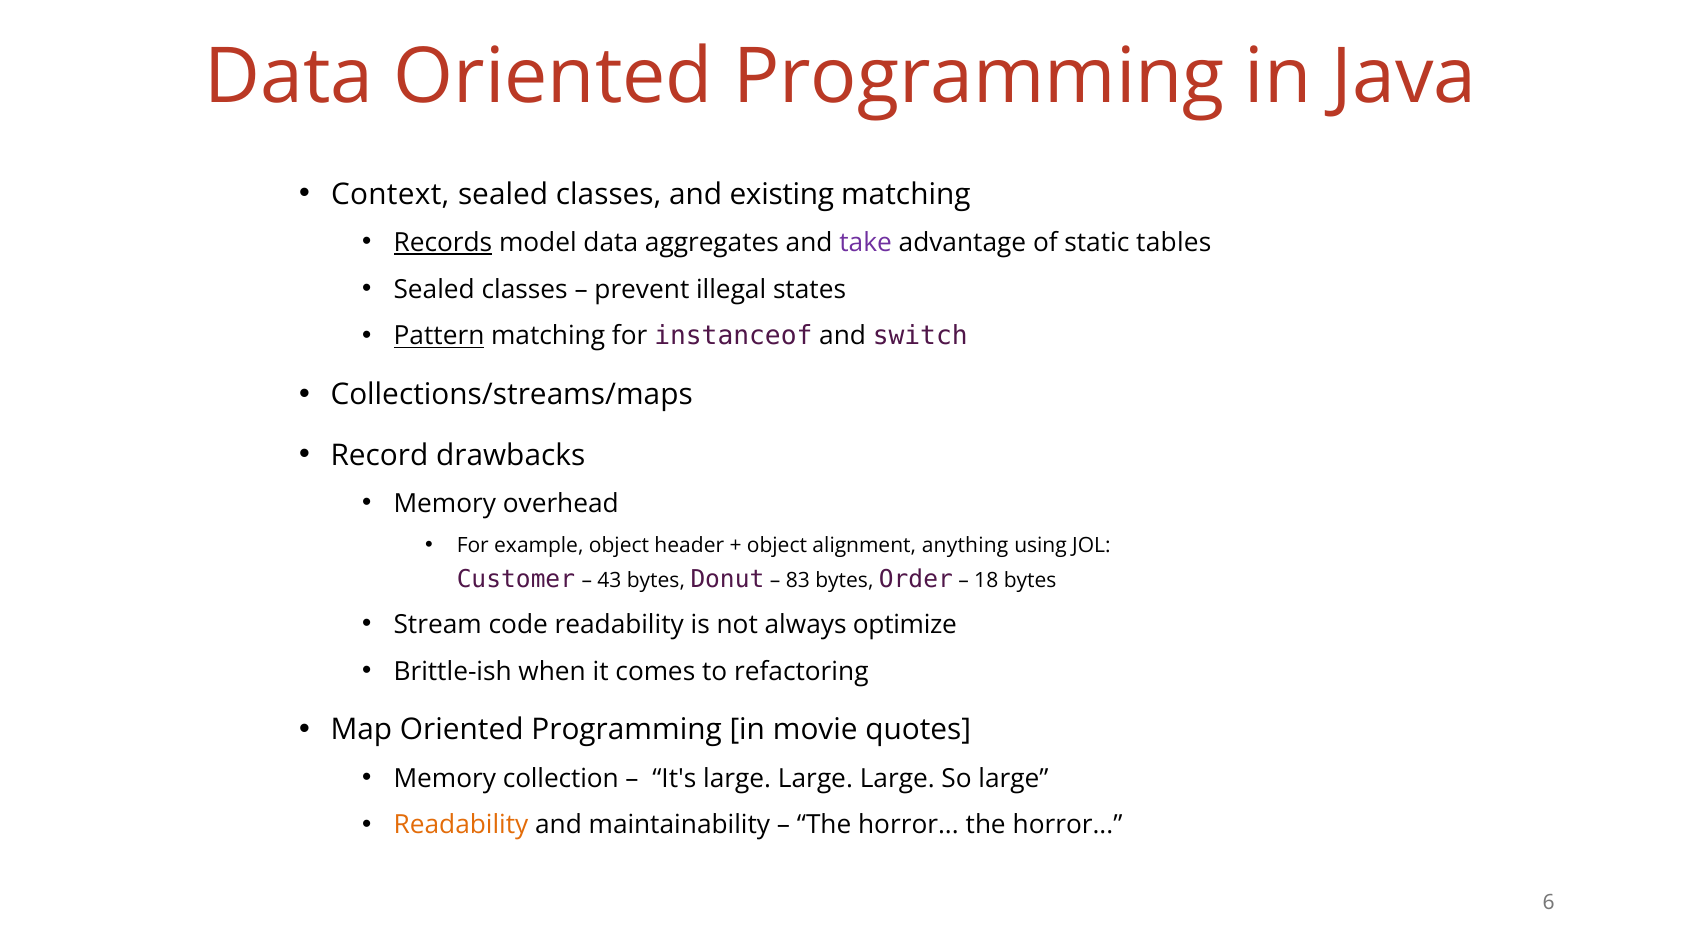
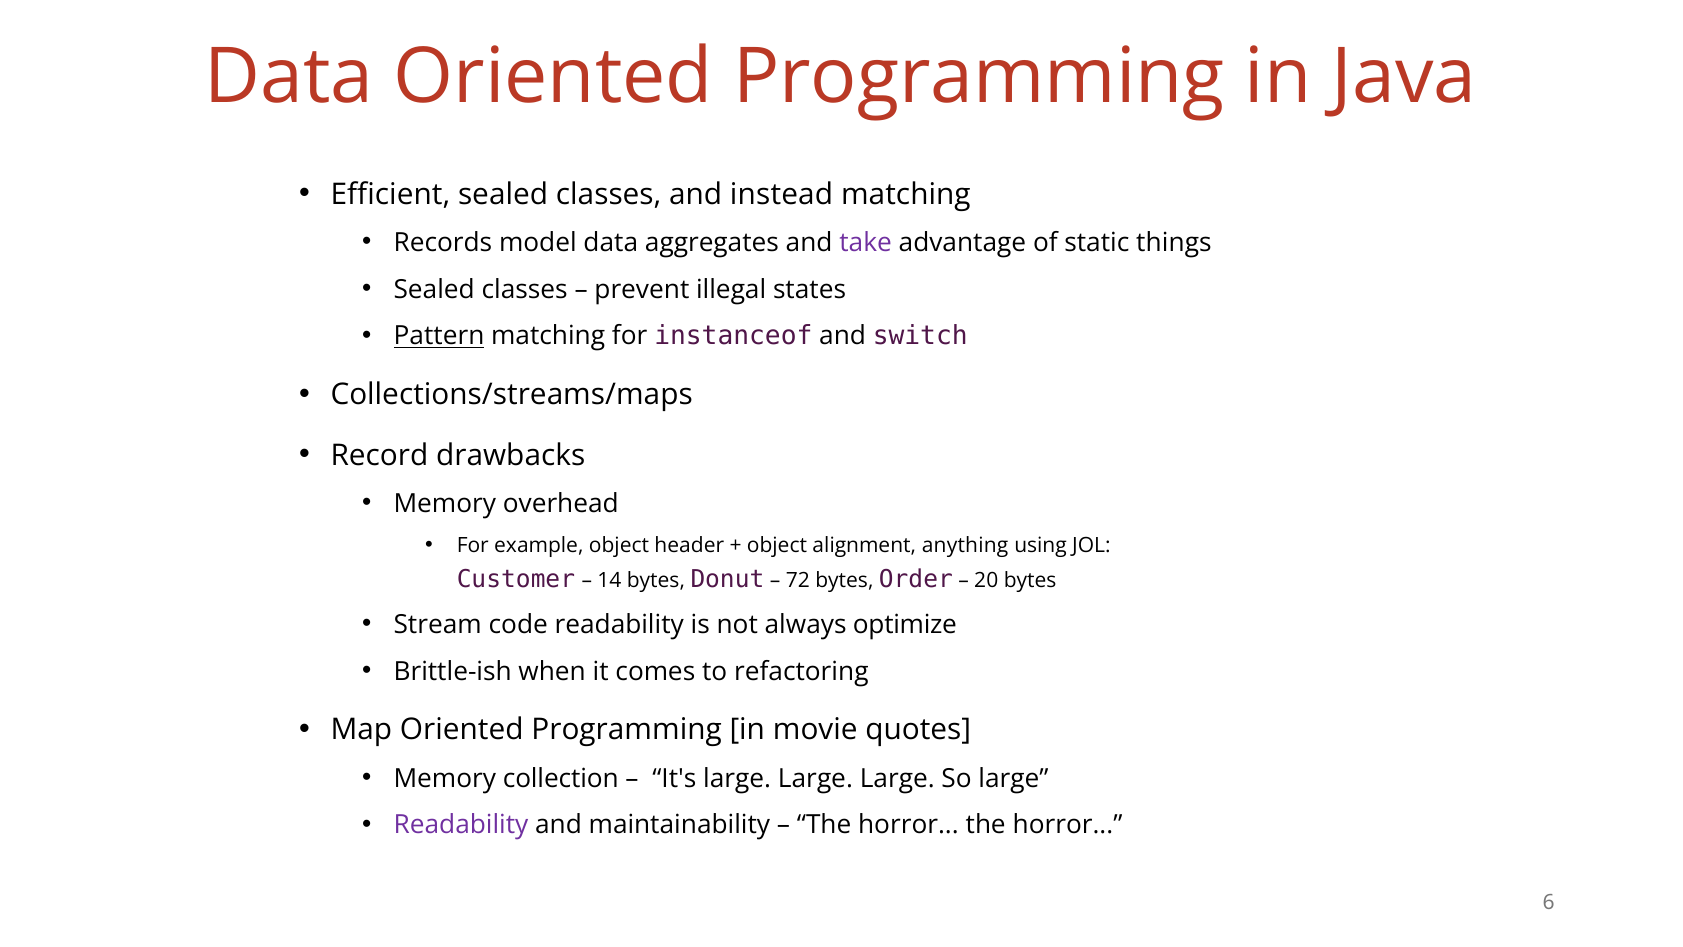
Context: Context -> Efficient
existing: existing -> instead
Records underline: present -> none
tables: tables -> things
43: 43 -> 14
83: 83 -> 72
18: 18 -> 20
Readability at (461, 825) colour: orange -> purple
